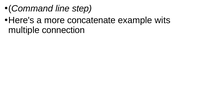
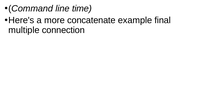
step: step -> time
wits: wits -> final
